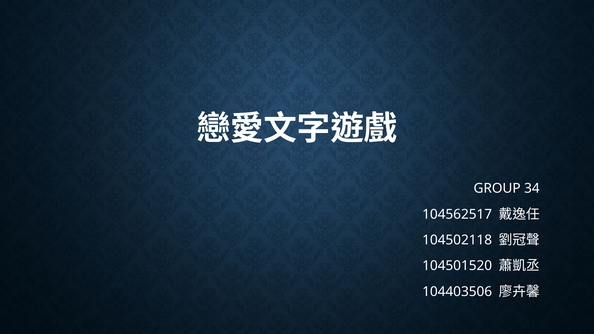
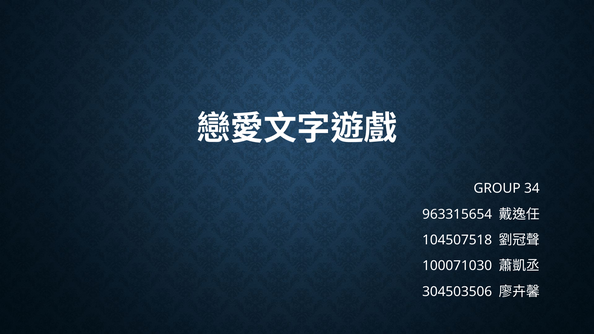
104562517: 104562517 -> 963315654
104502118: 104502118 -> 104507518
104501520: 104501520 -> 100071030
104403506: 104403506 -> 304503506
